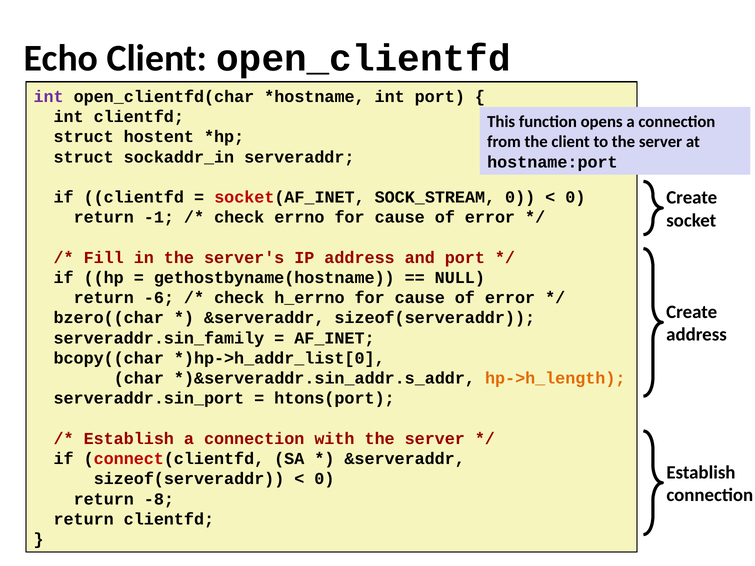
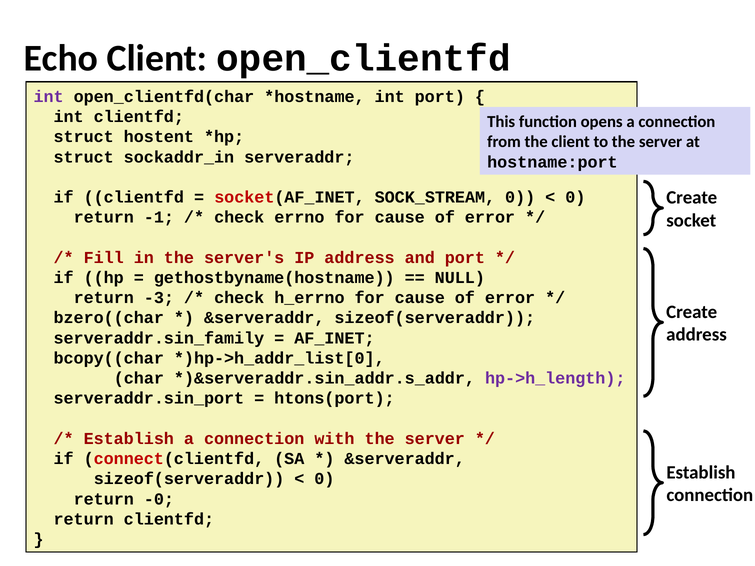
-6: -6 -> -3
hp->h_length colour: orange -> purple
-8: -8 -> -0
